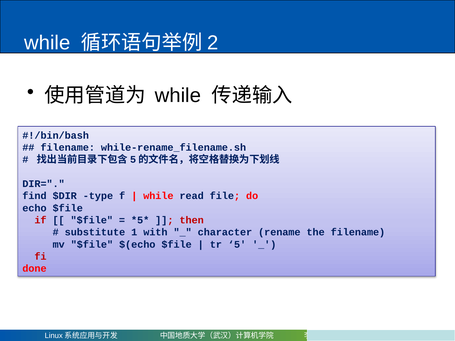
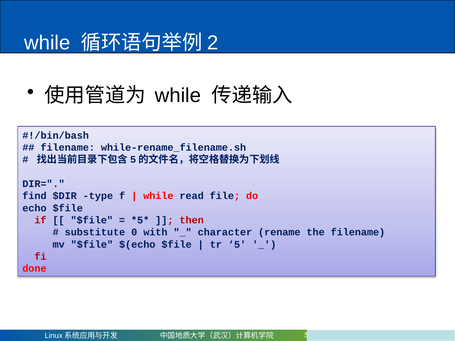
1: 1 -> 0
